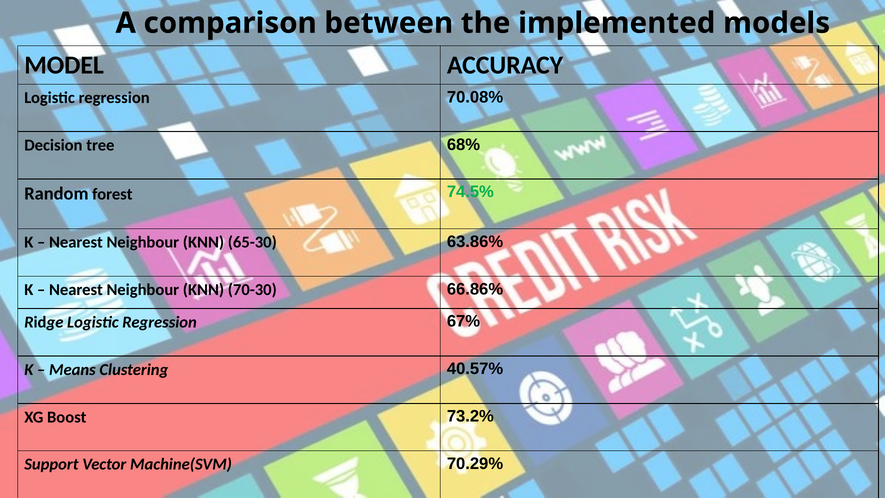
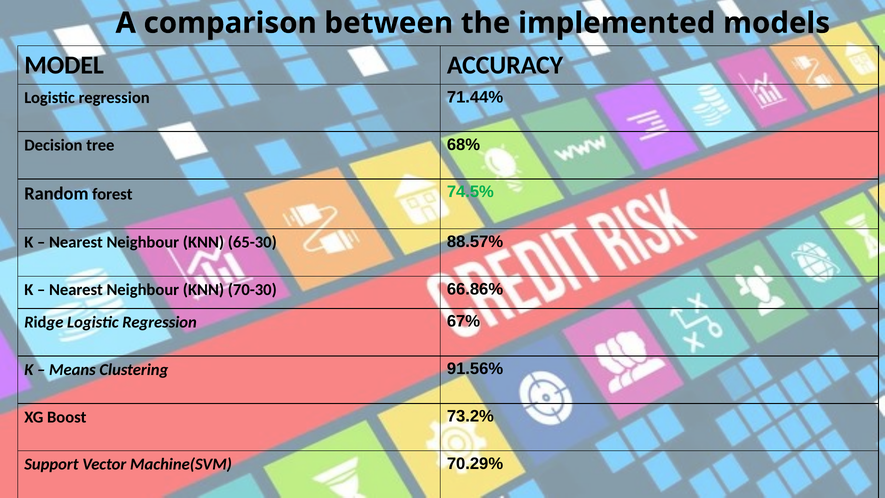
70.08%: 70.08% -> 71.44%
63.86%: 63.86% -> 88.57%
40.57%: 40.57% -> 91.56%
